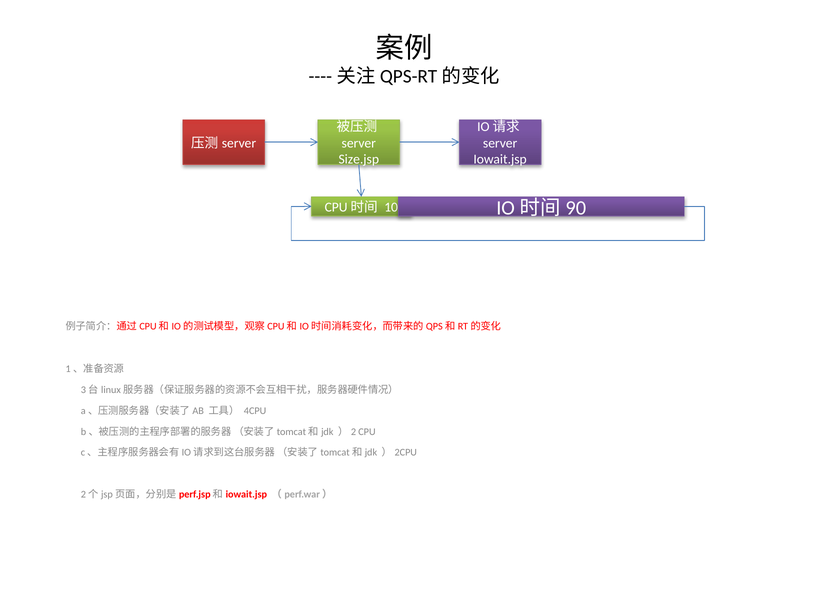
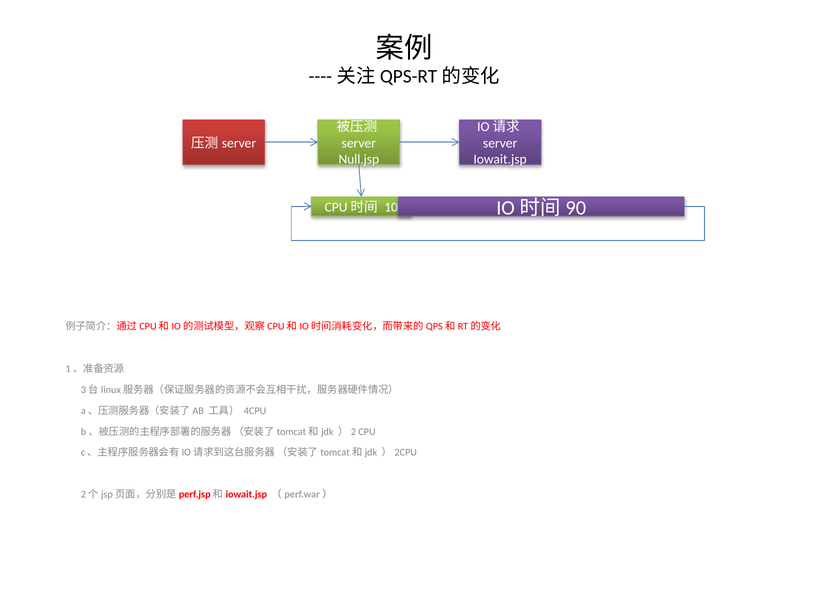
Size.jsp: Size.jsp -> Null.jsp
